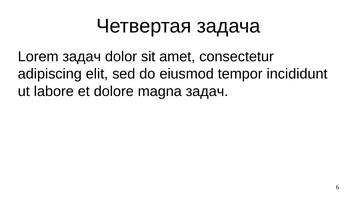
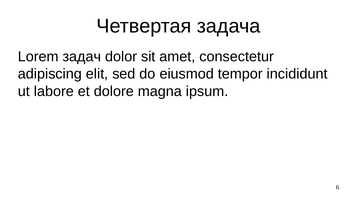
magna задач: задач -> ipsum
